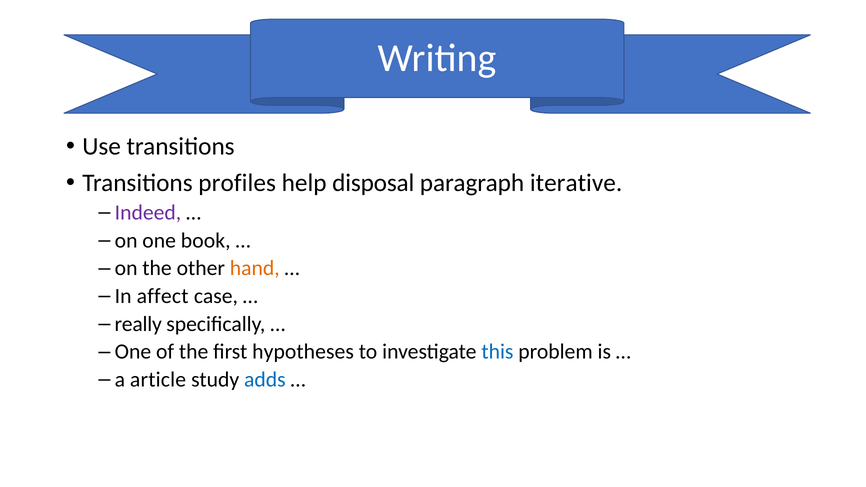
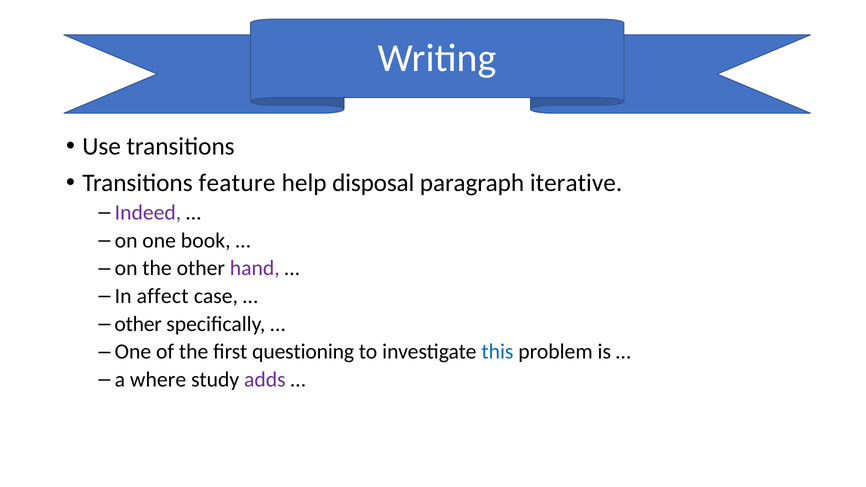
profiles: profiles -> feature
hand colour: orange -> purple
really at (138, 324): really -> other
hypotheses: hypotheses -> questioning
article: article -> where
adds colour: blue -> purple
